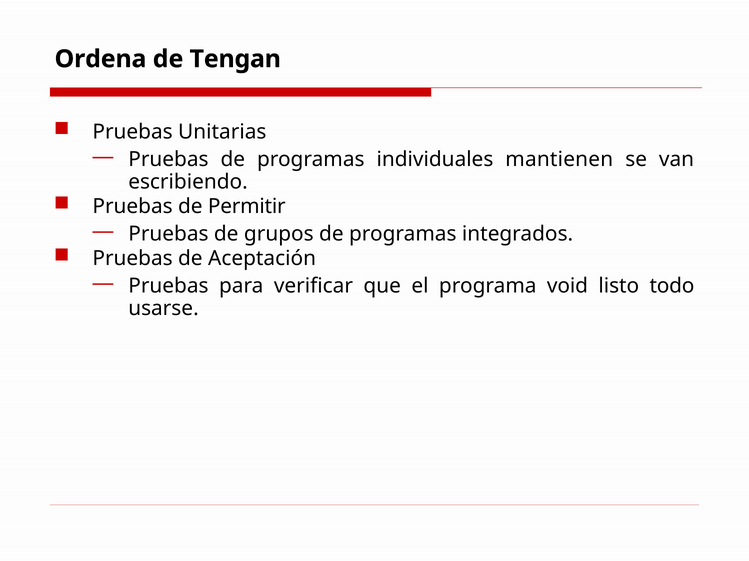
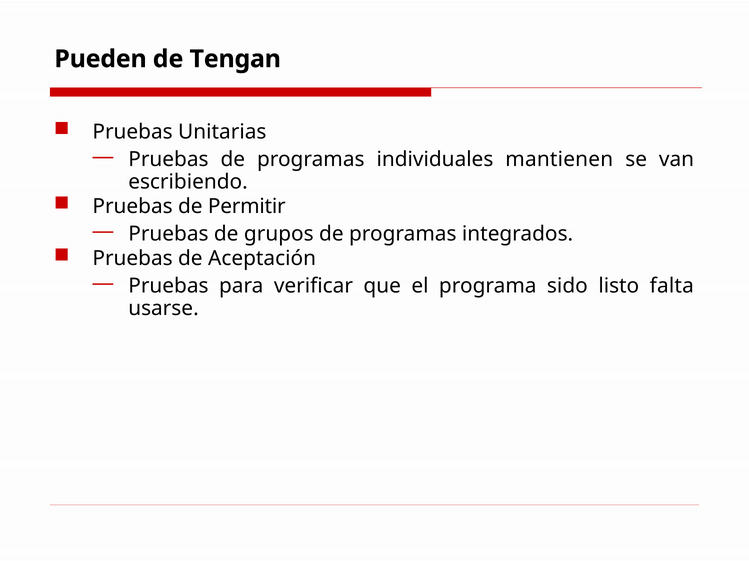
Ordena: Ordena -> Pueden
void: void -> sido
todo: todo -> falta
